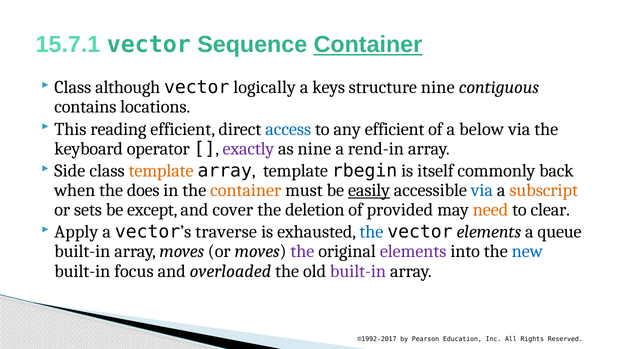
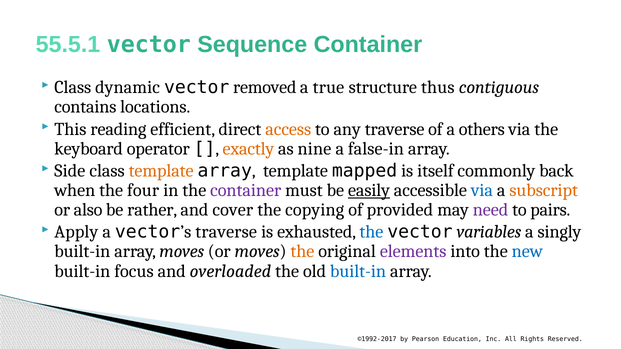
15.7.1: 15.7.1 -> 55.5.1
Container at (368, 45) underline: present -> none
although: although -> dynamic
logically: logically -> removed
keys: keys -> true
structure nine: nine -> thus
access colour: blue -> orange
any efficient: efficient -> traverse
below: below -> others
exactly colour: purple -> orange
rend-in: rend-in -> false-in
rbegin: rbegin -> mapped
does: does -> four
container at (246, 190) colour: orange -> purple
sets: sets -> also
except: except -> rather
deletion: deletion -> copying
need colour: orange -> purple
clear: clear -> pairs
vector elements: elements -> variables
queue: queue -> singly
the at (302, 252) colour: purple -> orange
built-in at (358, 271) colour: purple -> blue
